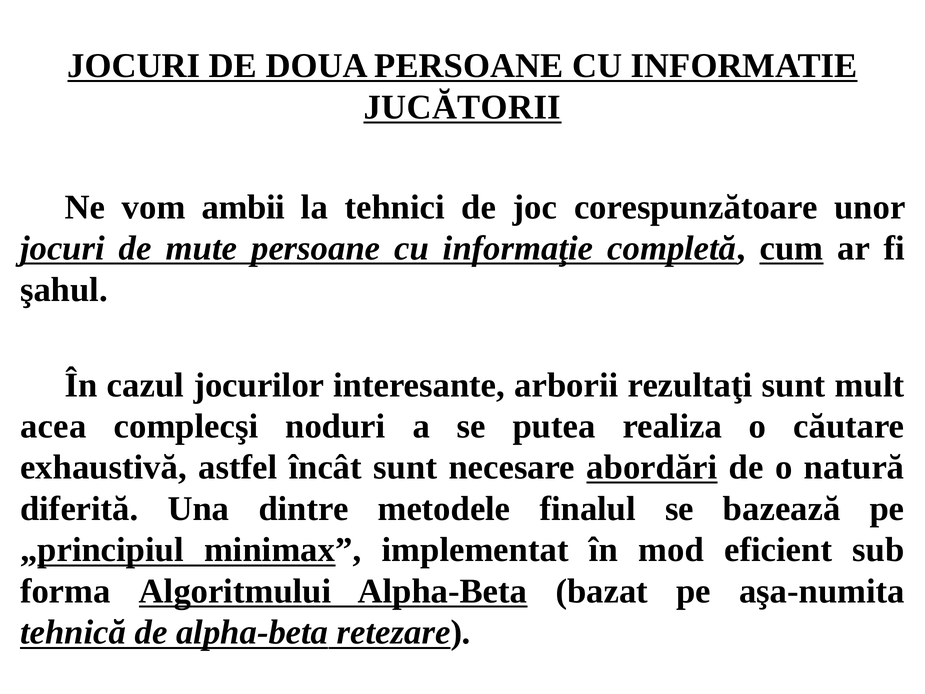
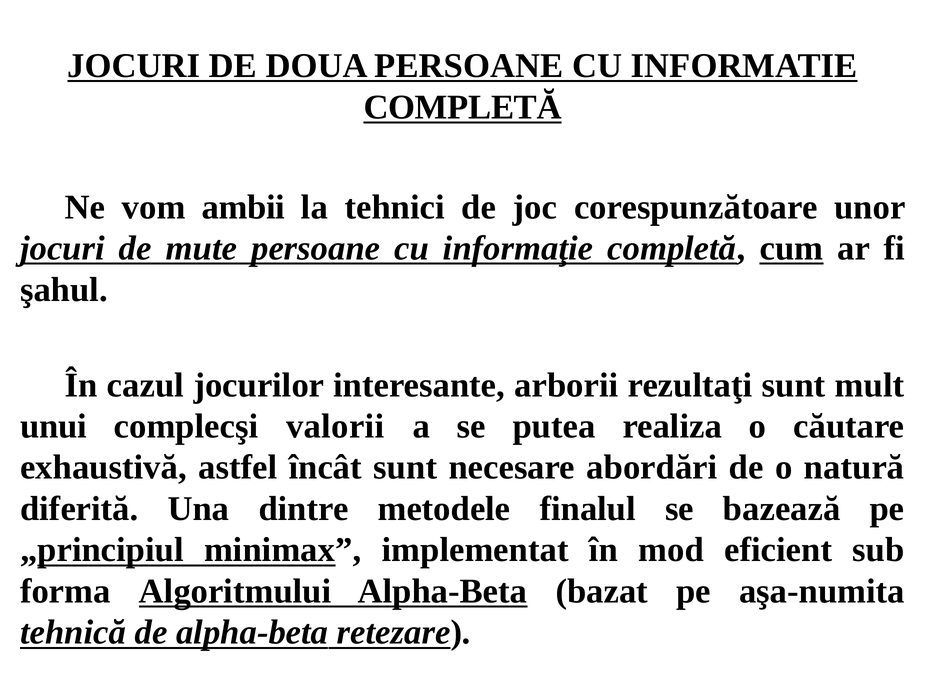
JUCĂTORII at (462, 107): JUCĂTORII -> COMPLETĂ
acea: acea -> unui
noduri: noduri -> valorii
abordări underline: present -> none
